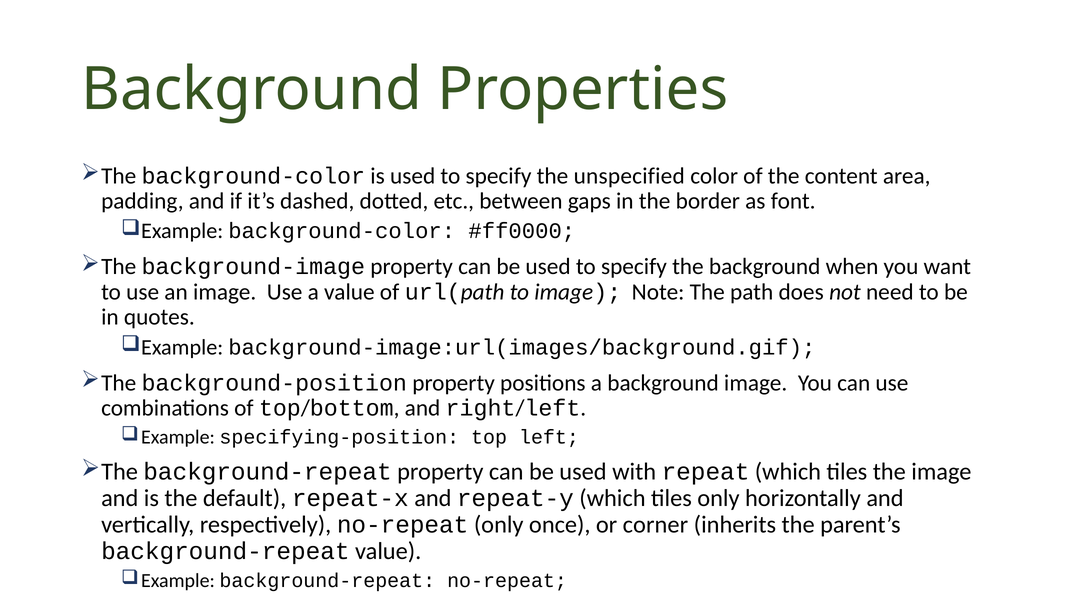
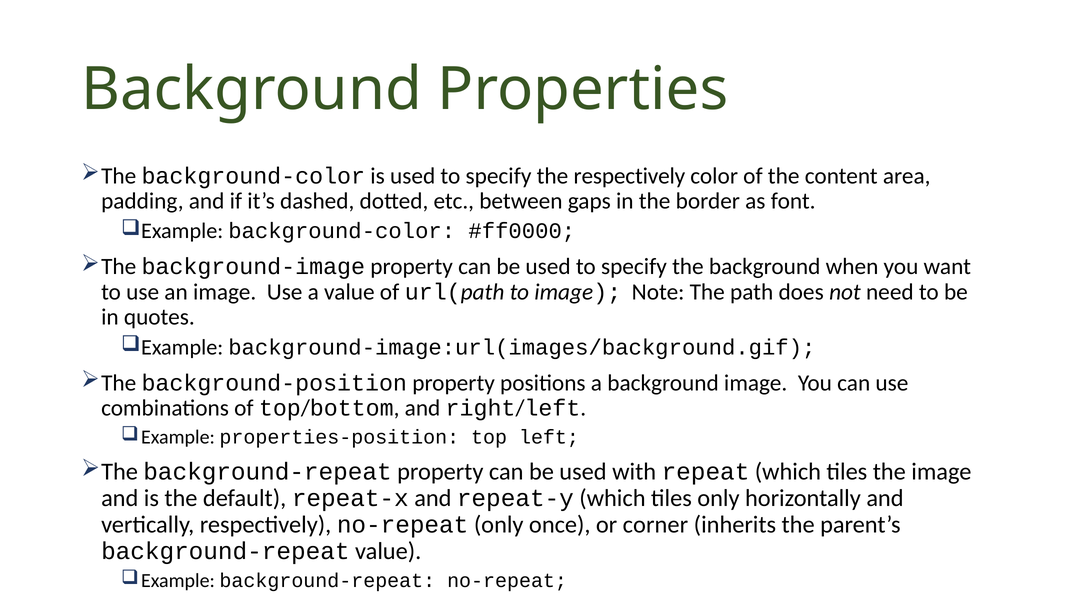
the unspecified: unspecified -> respectively
specifying-position: specifying-position -> properties-position
